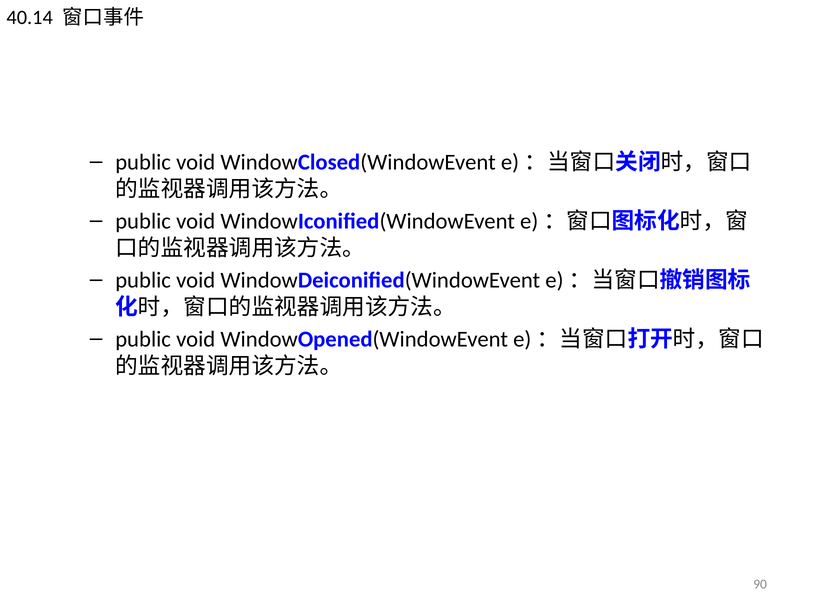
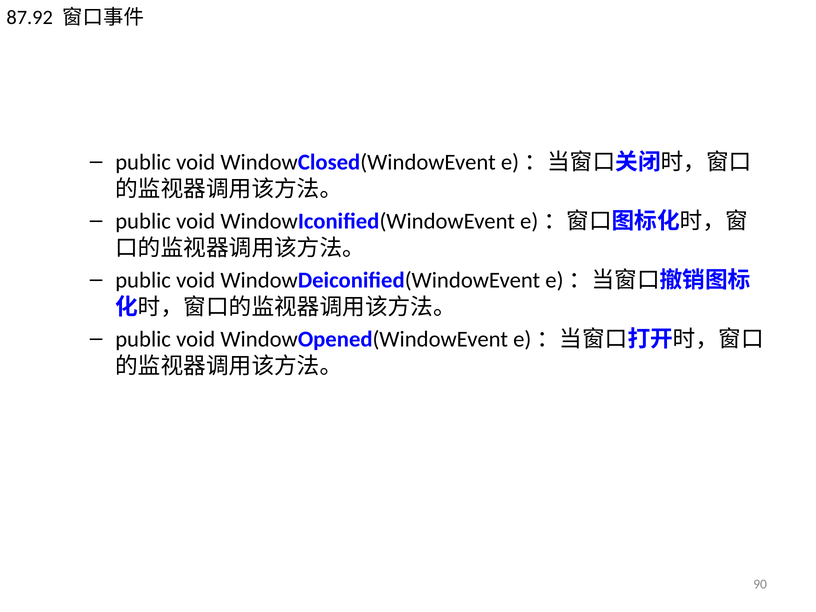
40.14: 40.14 -> 87.92
